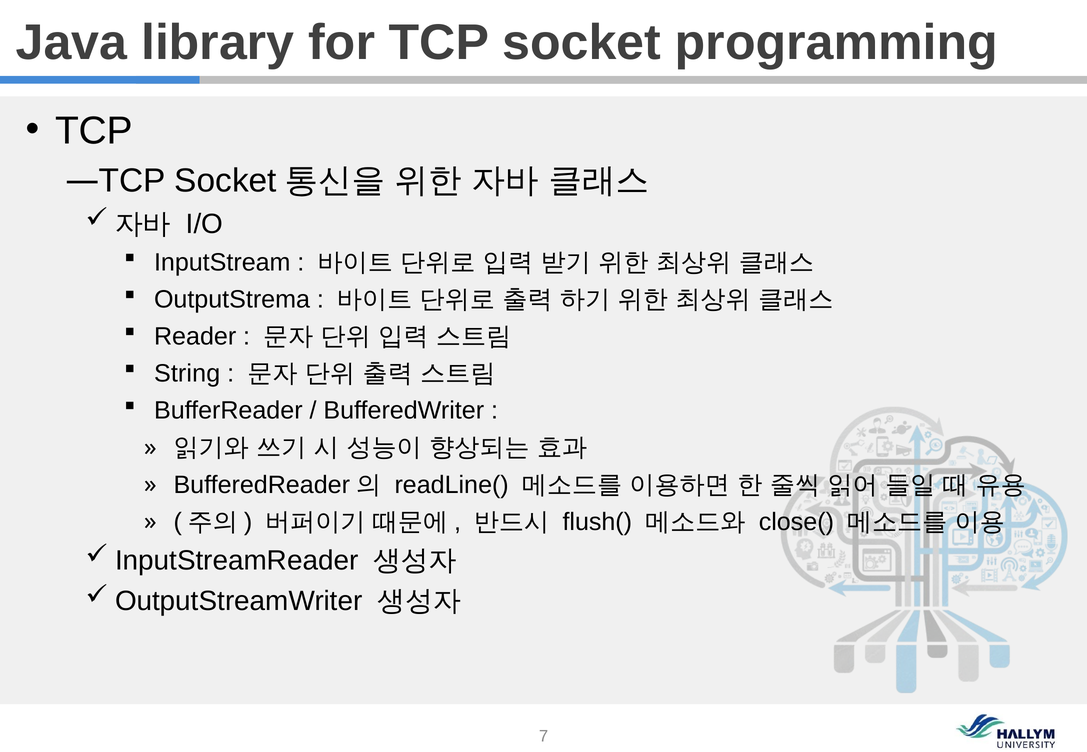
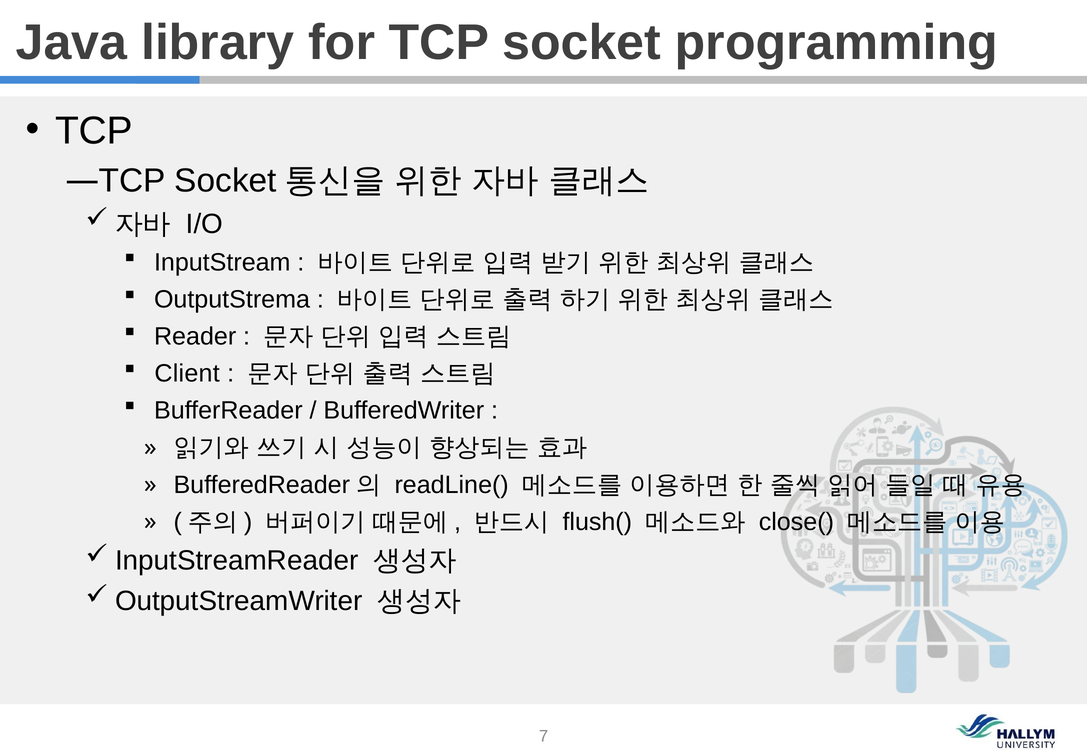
String: String -> Client
